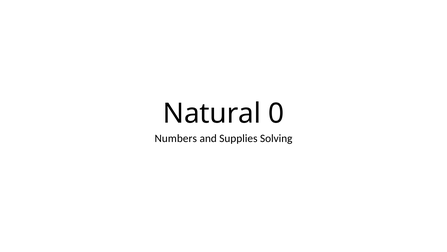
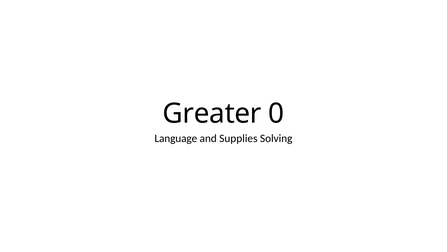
Natural: Natural -> Greater
Numbers: Numbers -> Language
